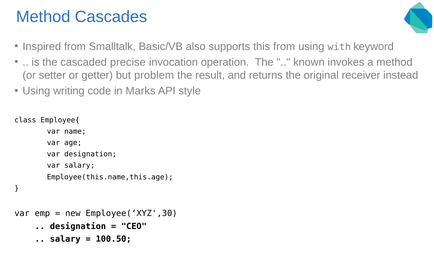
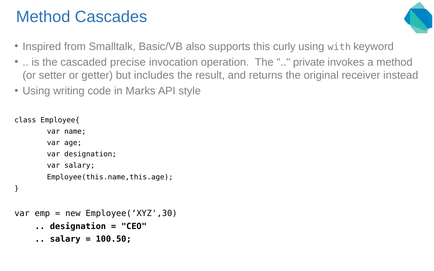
this from: from -> curly
known: known -> private
problem: problem -> includes
